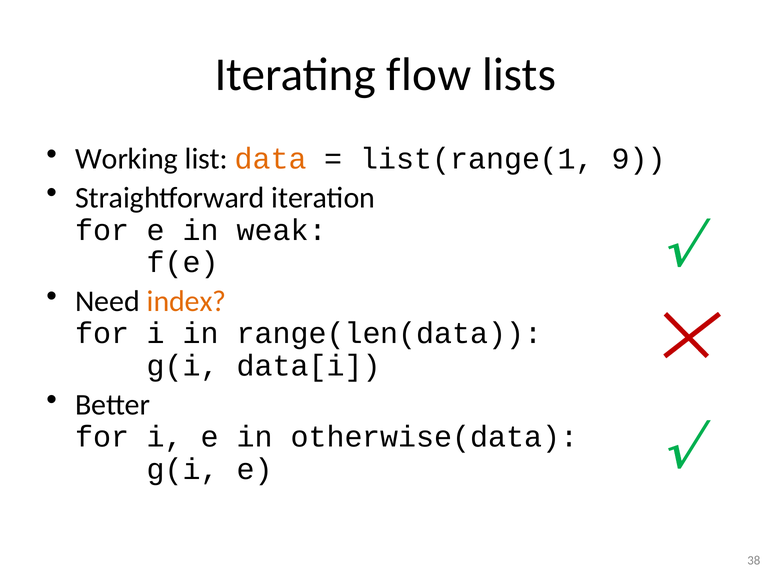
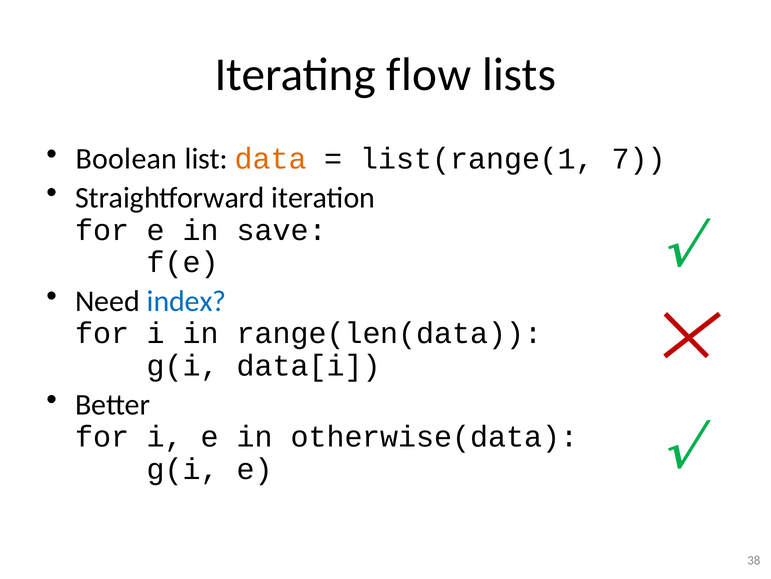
Working: Working -> Boolean
9: 9 -> 7
weak: weak -> save
index colour: orange -> blue
